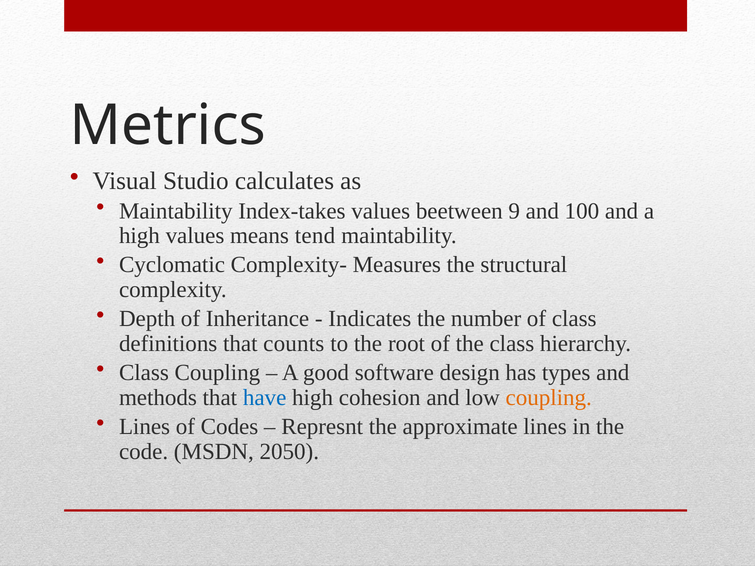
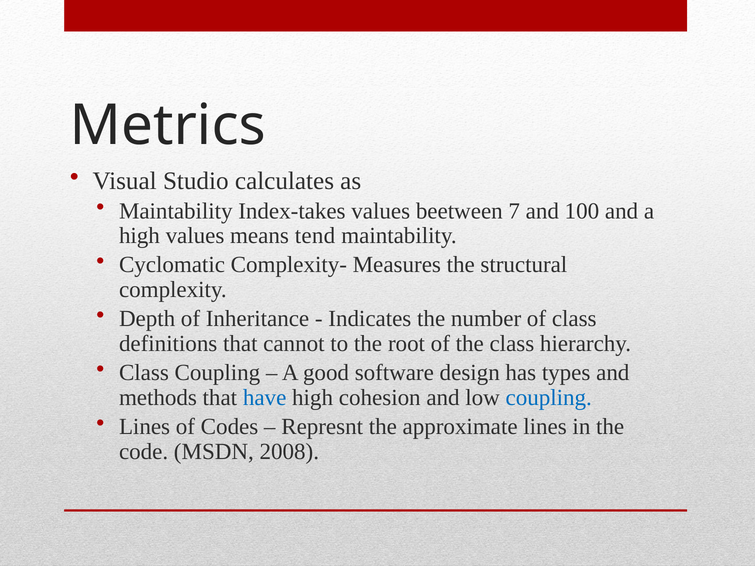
9: 9 -> 7
counts: counts -> cannot
coupling at (549, 398) colour: orange -> blue
2050: 2050 -> 2008
